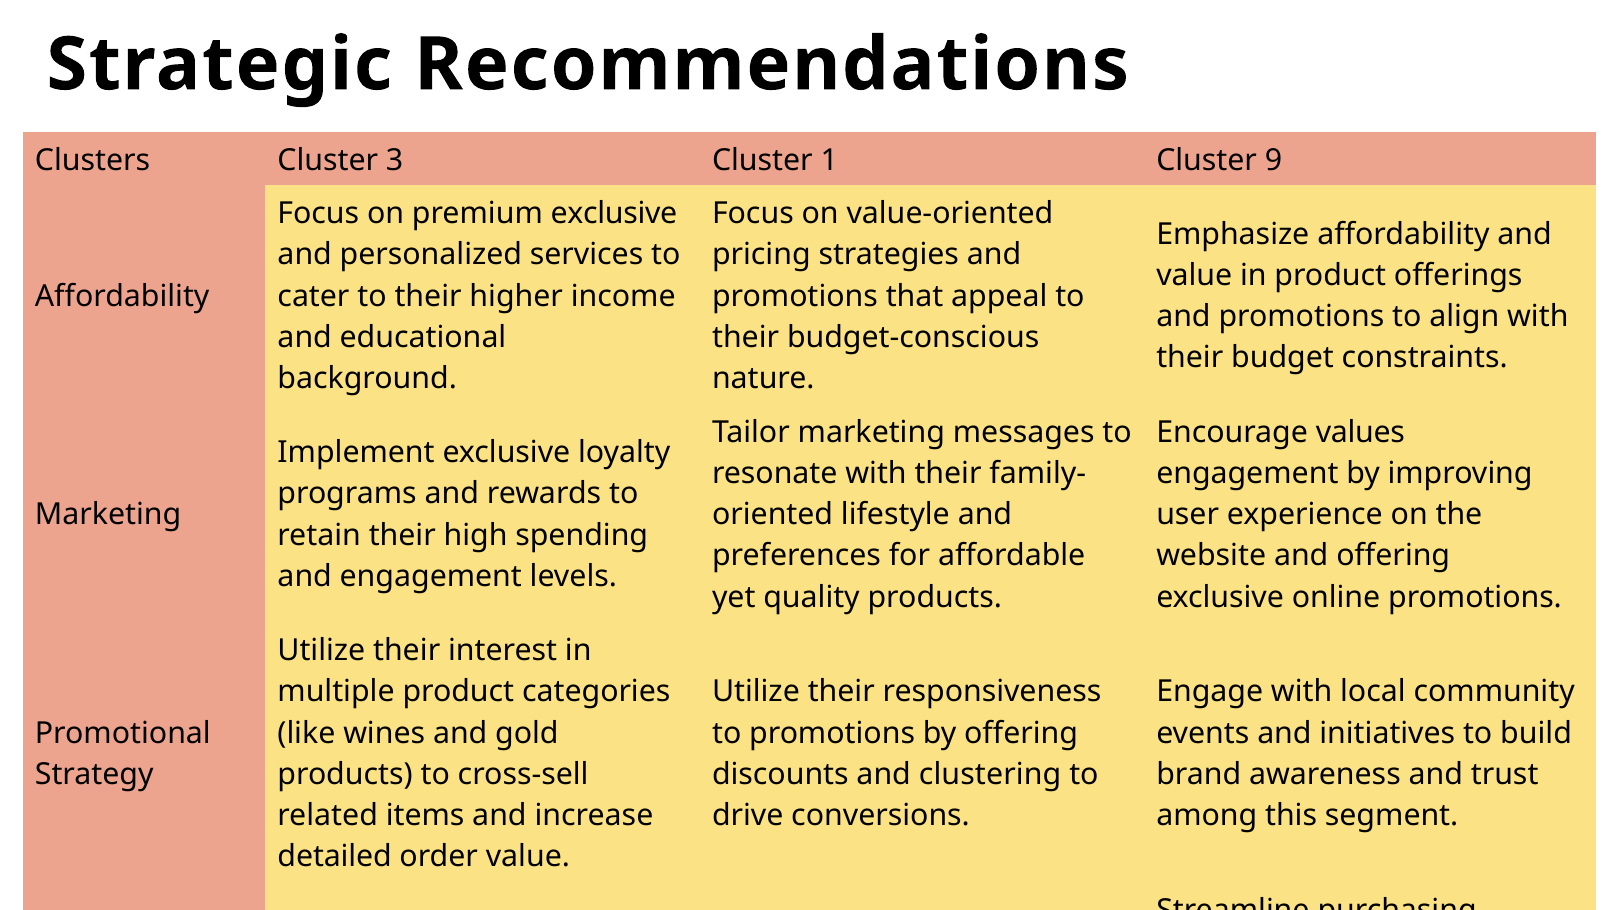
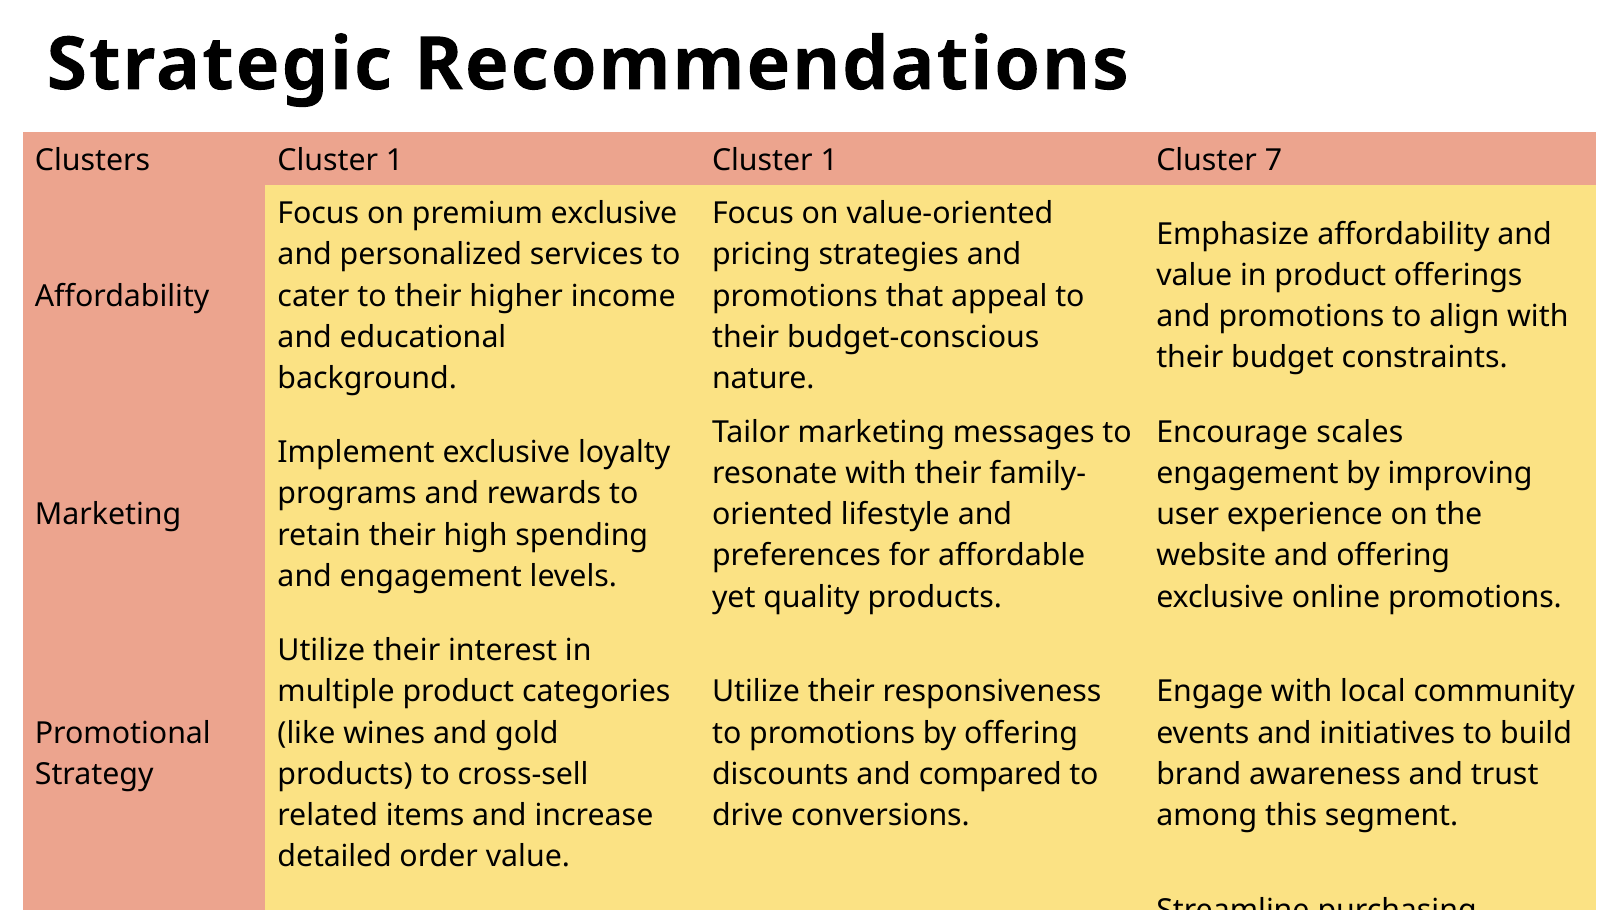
Clusters Cluster 3: 3 -> 1
9: 9 -> 7
values: values -> scales
clustering: clustering -> compared
